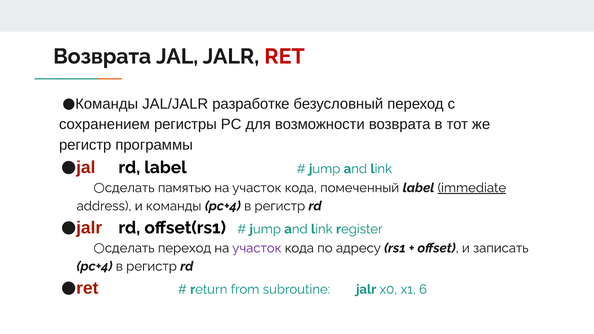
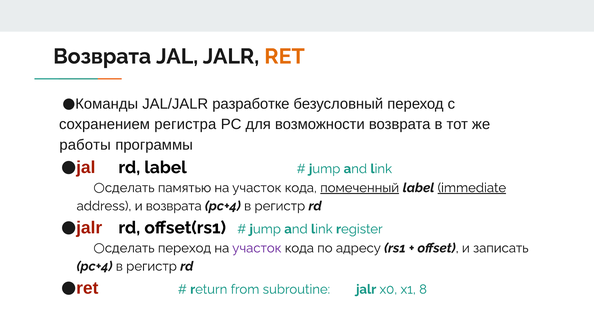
RET colour: red -> orange
регистры: регистры -> регистра
регистр at (85, 145): регистр -> работы
помеченный underline: none -> present
и команды: команды -> возврата
6: 6 -> 8
